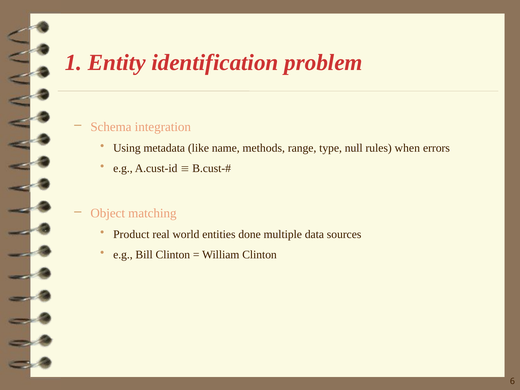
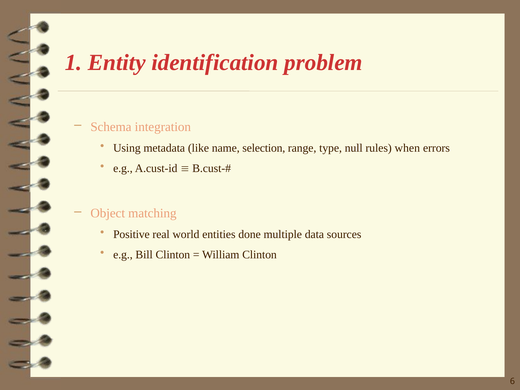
methods: methods -> selection
Product: Product -> Positive
